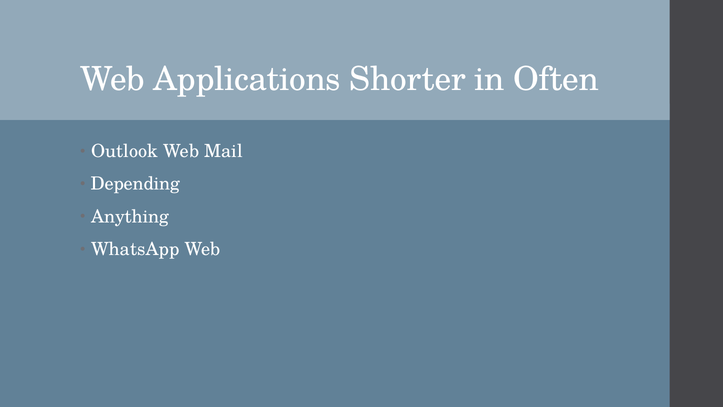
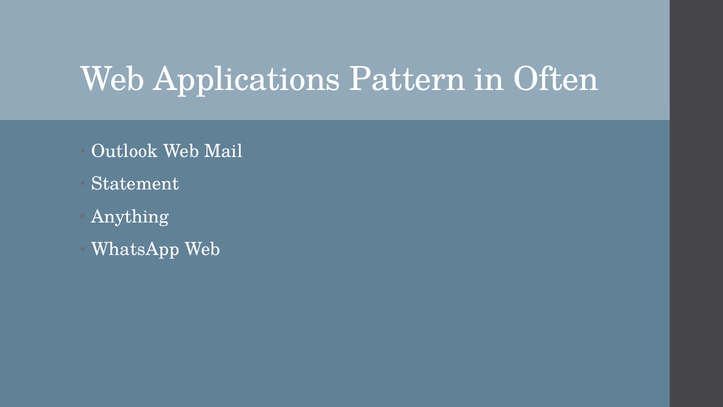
Shorter: Shorter -> Pattern
Depending: Depending -> Statement
